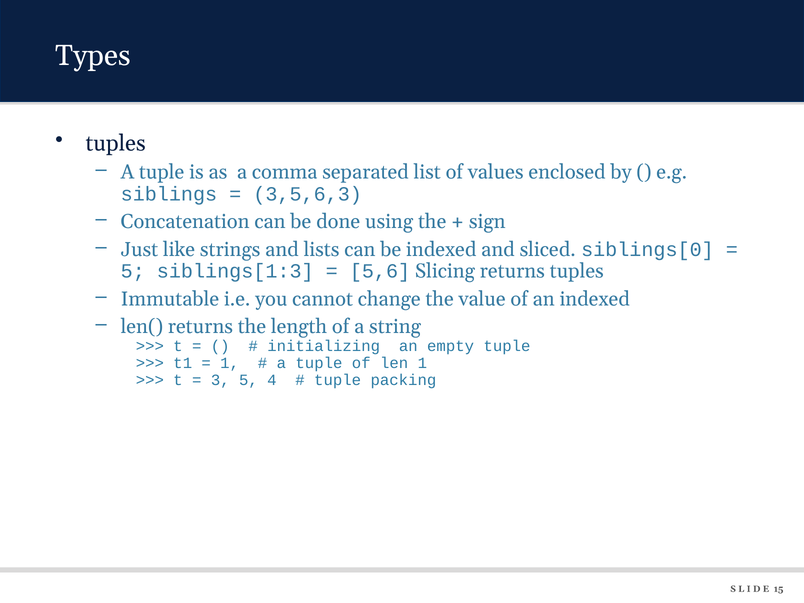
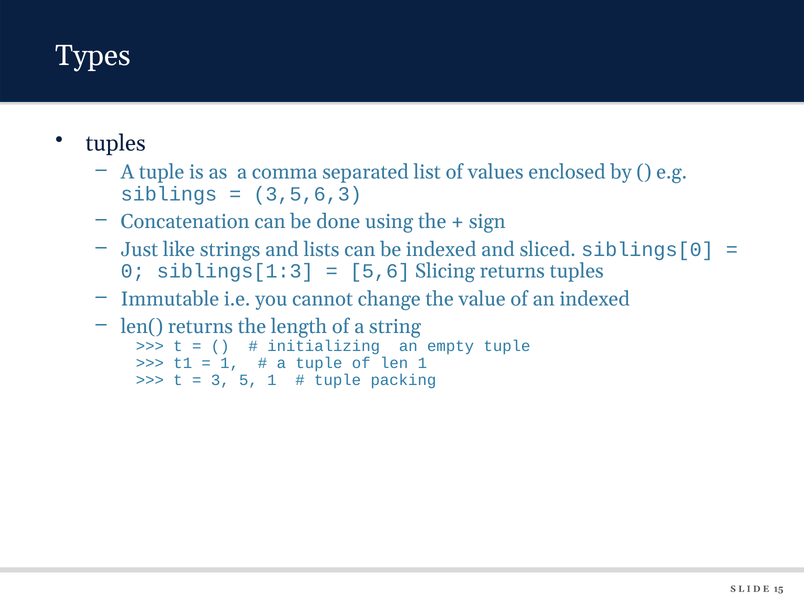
5 at (133, 271): 5 -> 0
5 4: 4 -> 1
